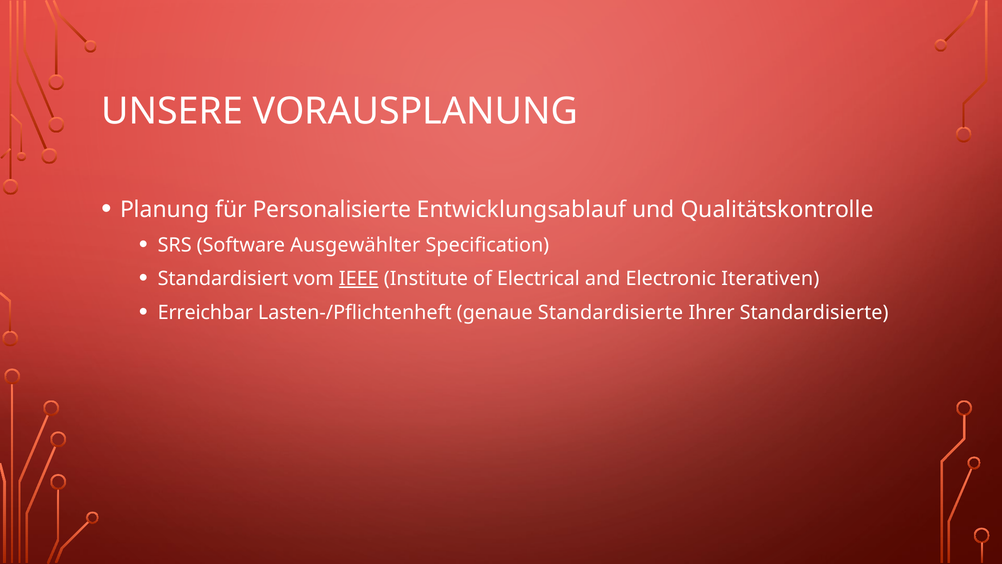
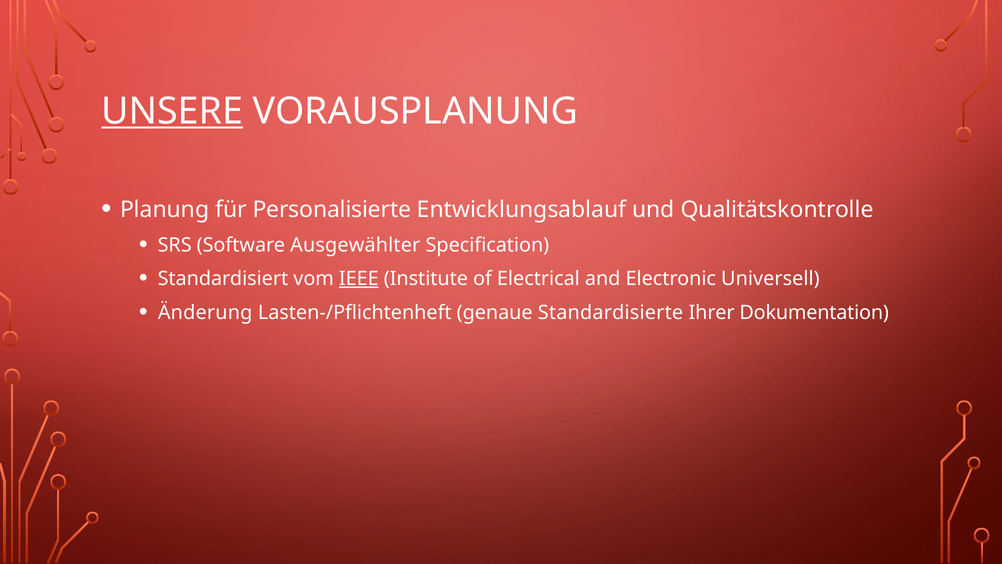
UNSERE underline: none -> present
Iterativen: Iterativen -> Universell
Erreichbar: Erreichbar -> Änderung
Ihrer Standardisierte: Standardisierte -> Dokumentation
